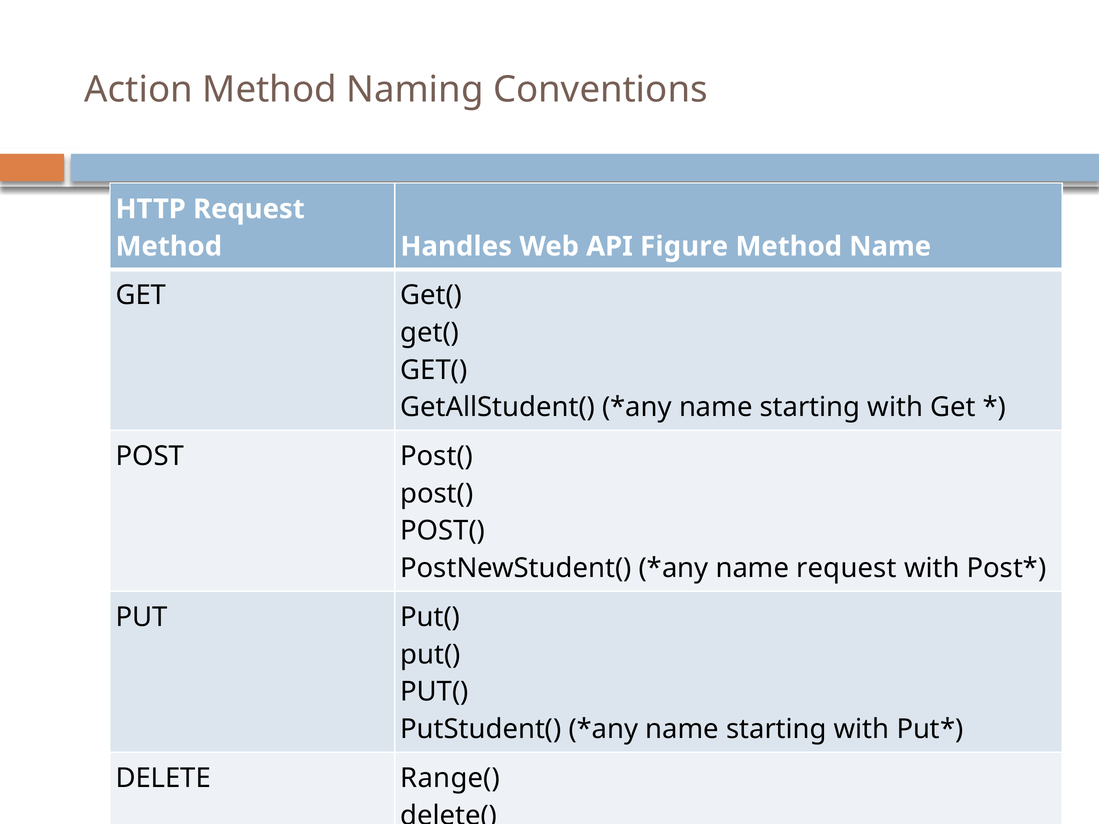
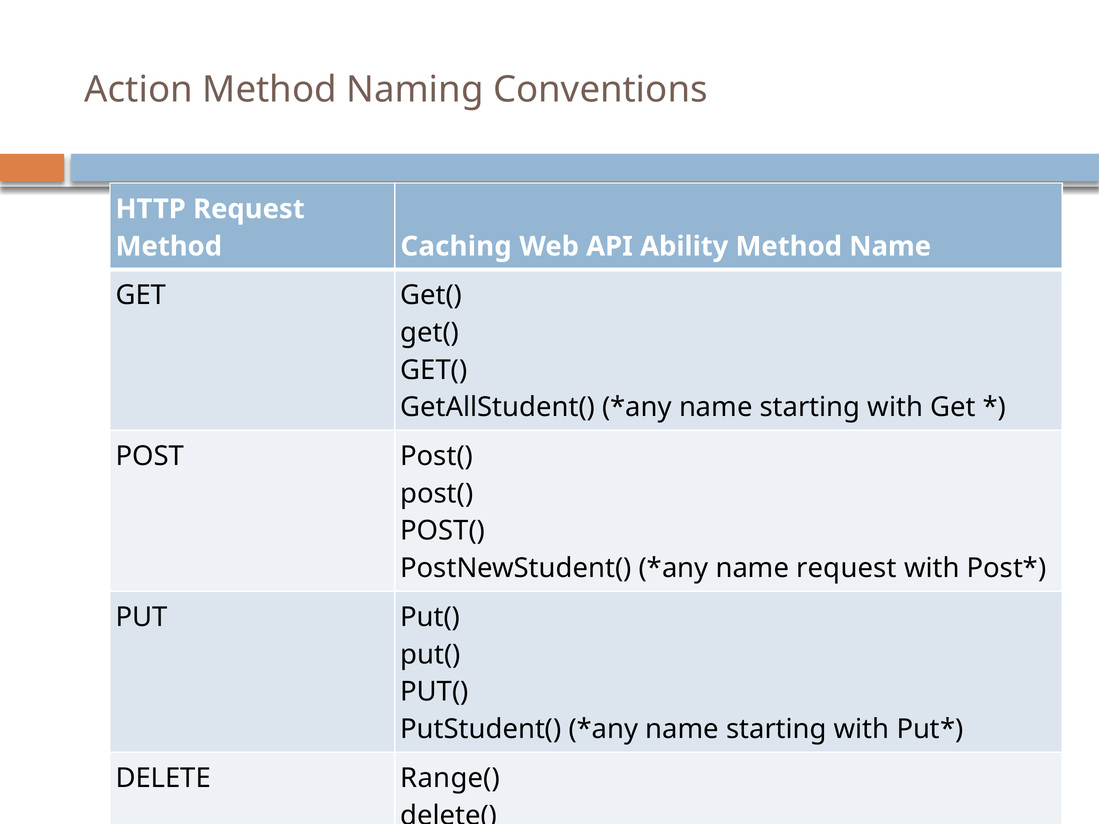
Handles: Handles -> Caching
Figure: Figure -> Ability
